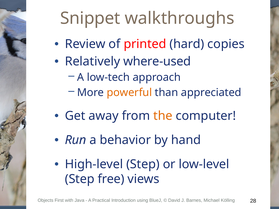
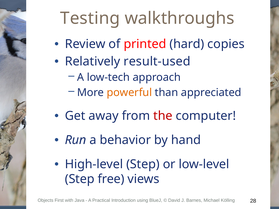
Snippet: Snippet -> Testing
where-used: where-used -> result-used
the colour: orange -> red
